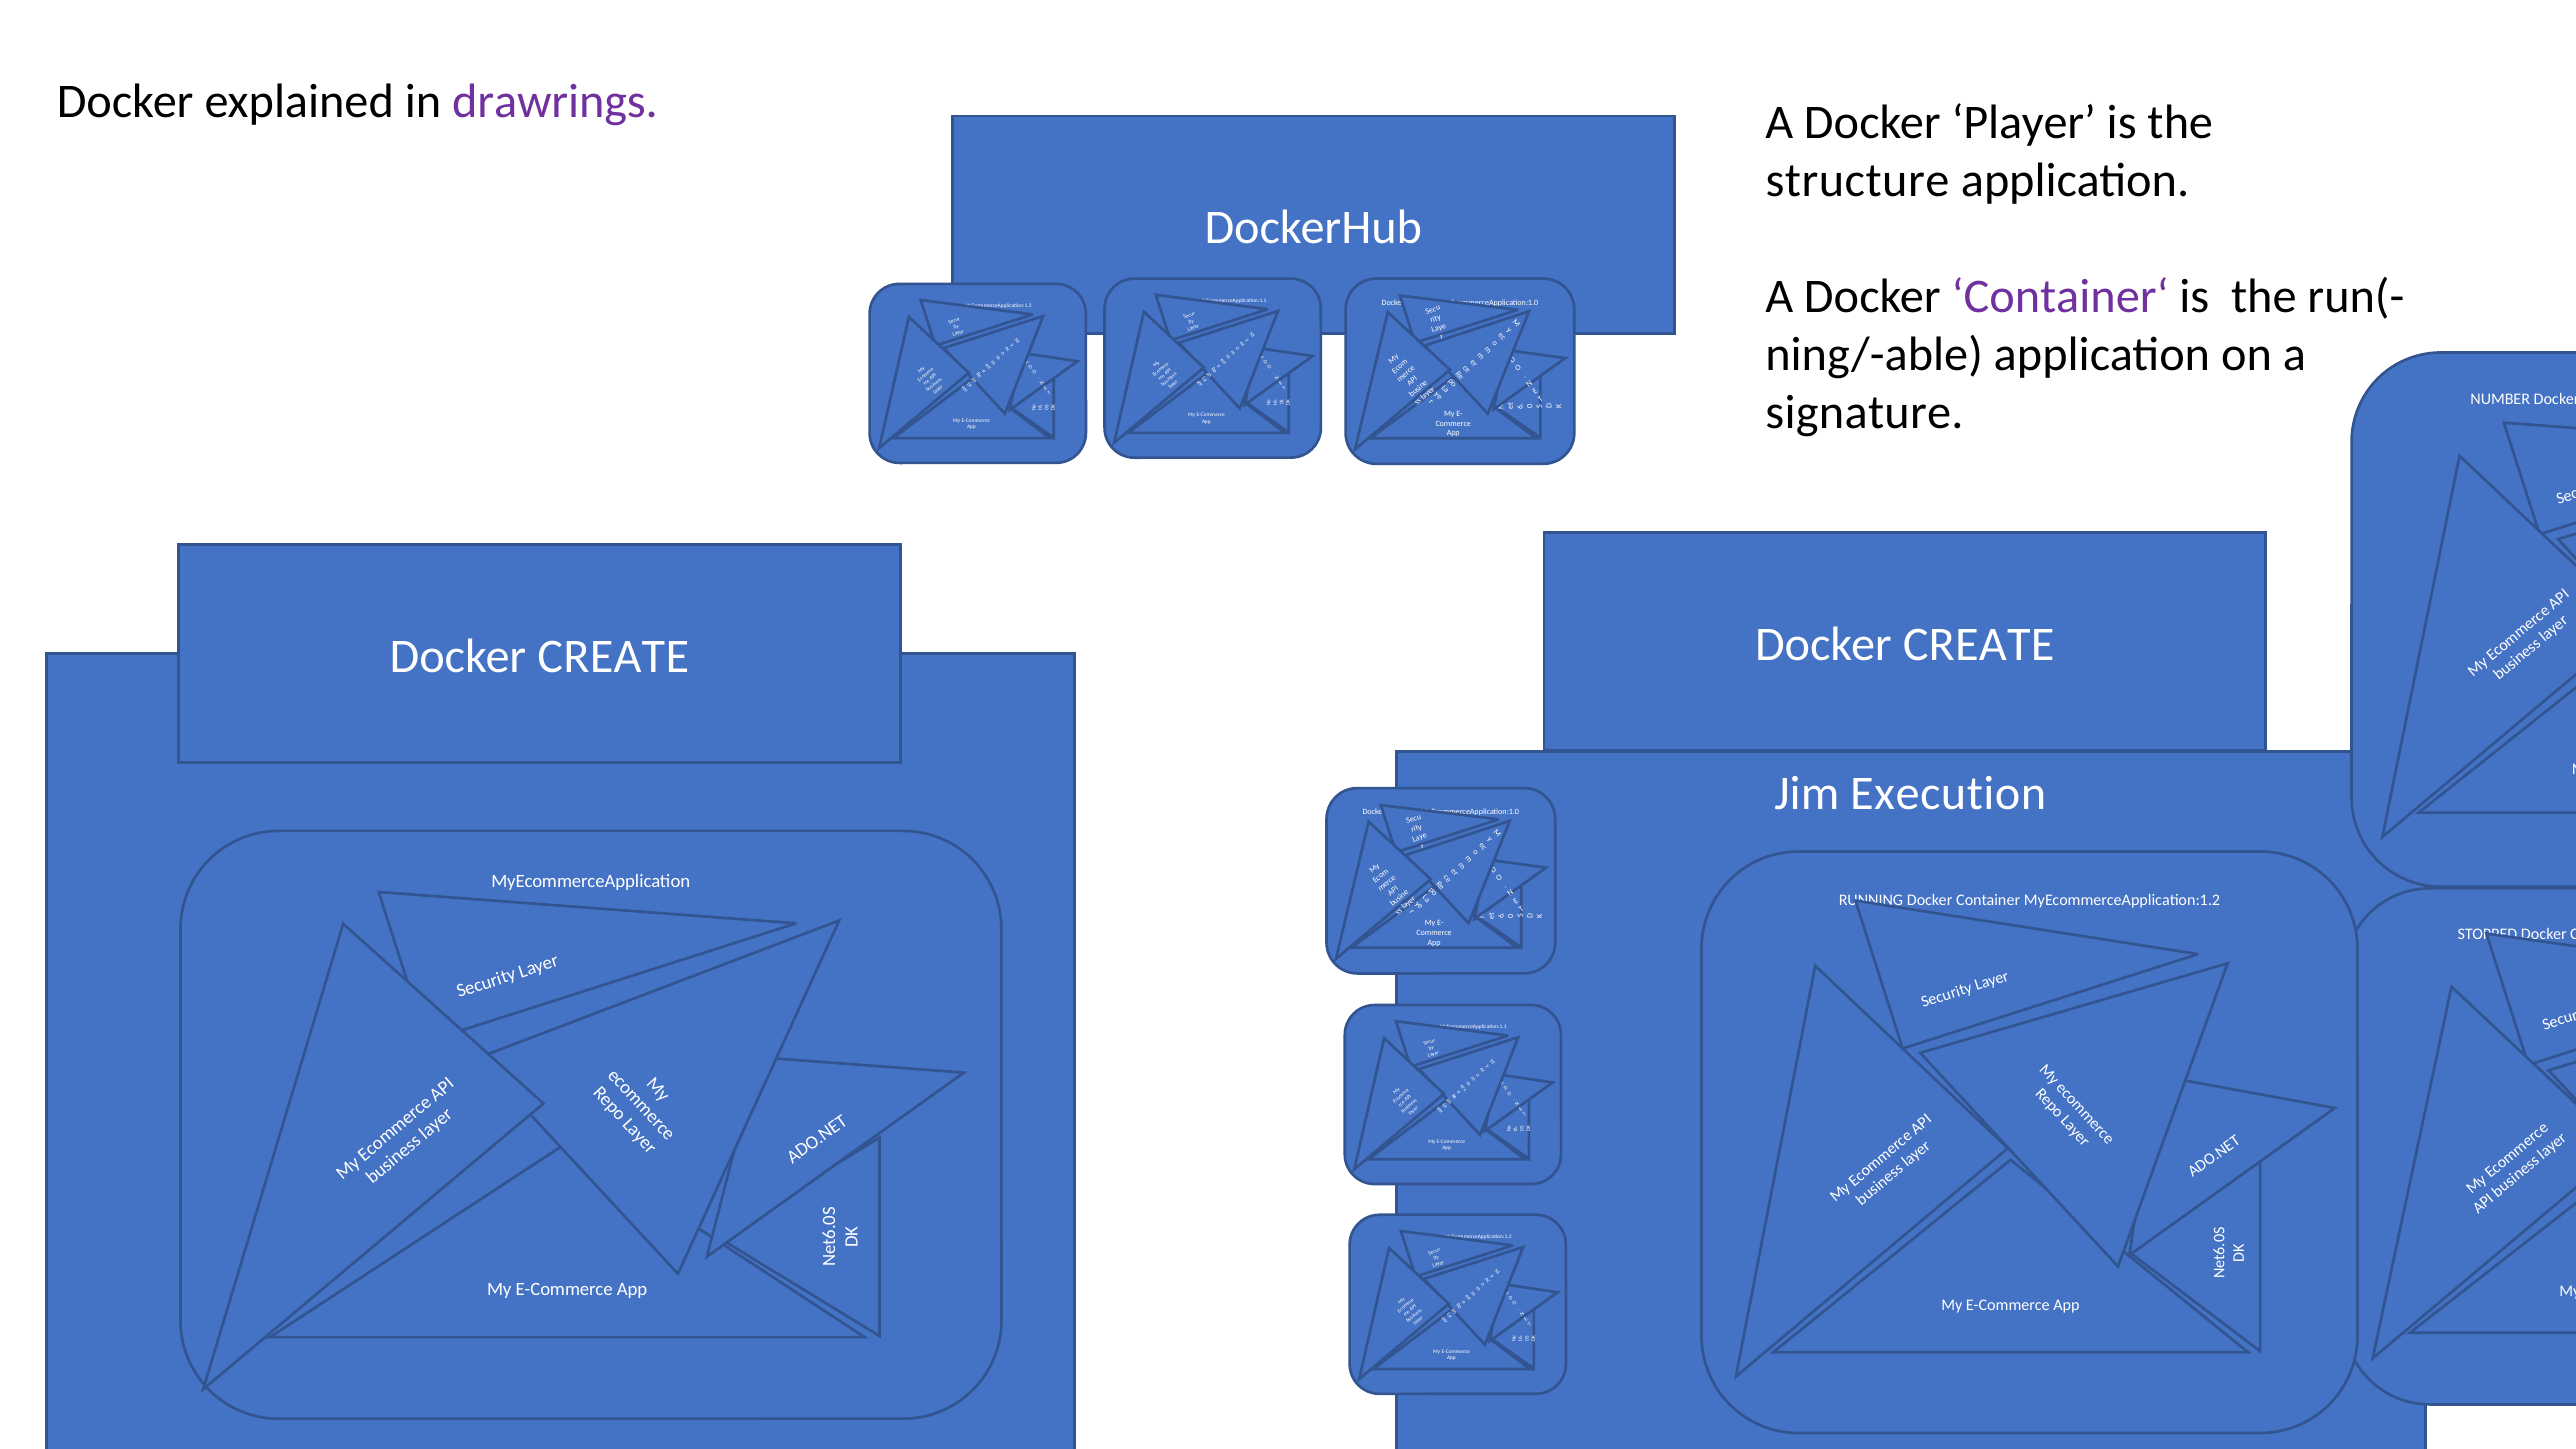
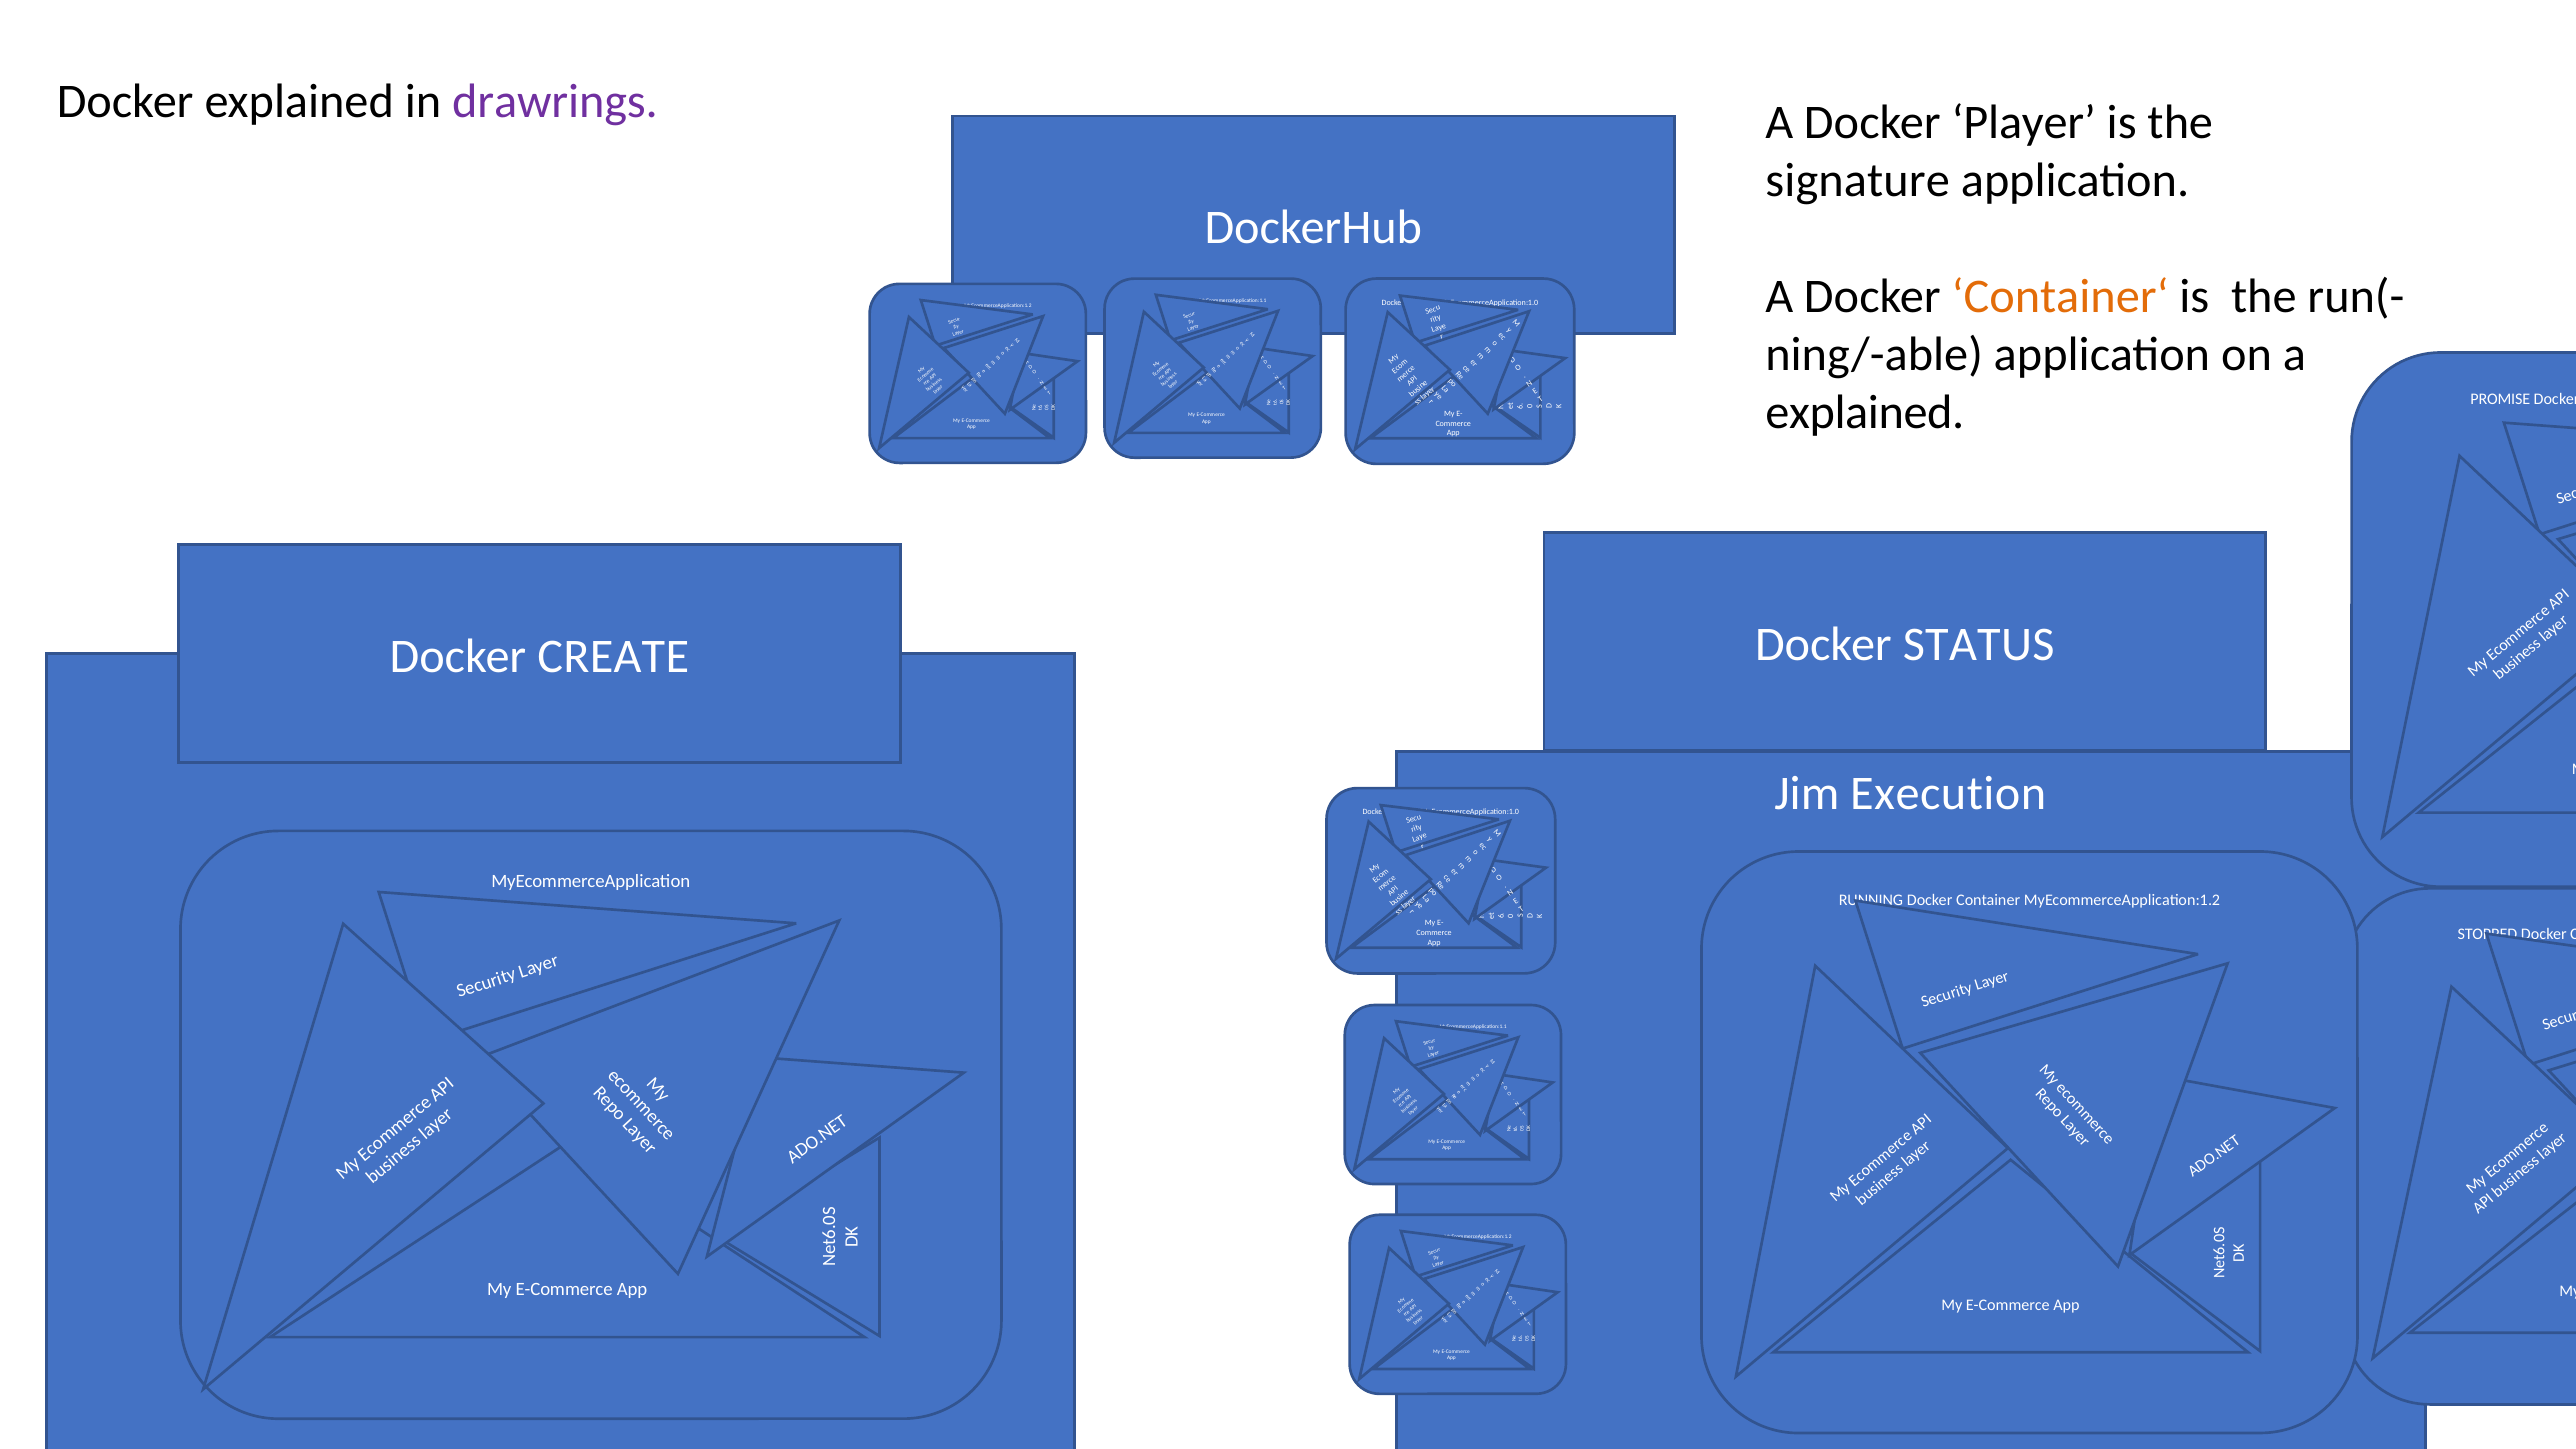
structure: structure -> signature
Container‘ colour: purple -> orange
NUMBER: NUMBER -> PROMISE
signature at (1865, 412): signature -> explained
CREATE at (1979, 645): CREATE -> STATUS
